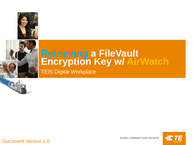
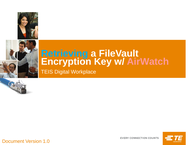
AirWatch colour: yellow -> pink
